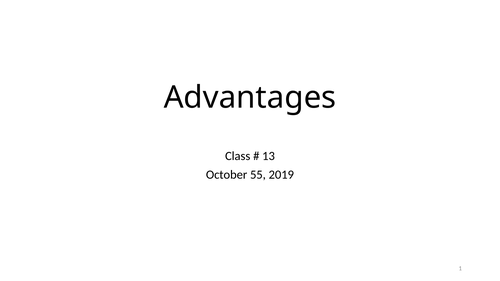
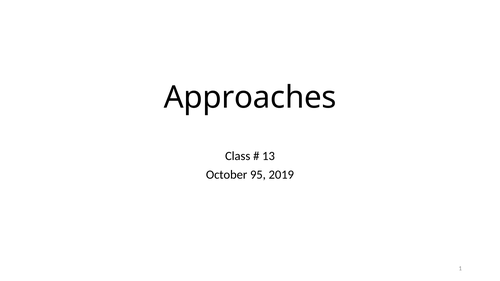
Advantages: Advantages -> Approaches
55: 55 -> 95
